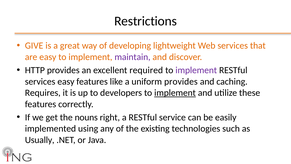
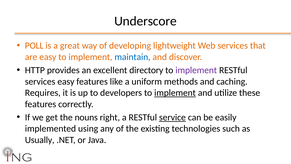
Restrictions: Restrictions -> Underscore
GIVE: GIVE -> POLL
maintain colour: purple -> blue
required: required -> directory
uniform provides: provides -> methods
service underline: none -> present
